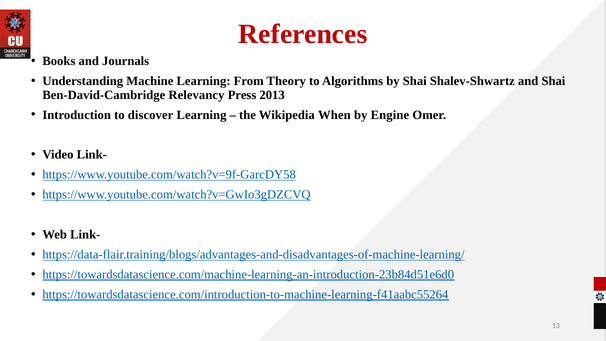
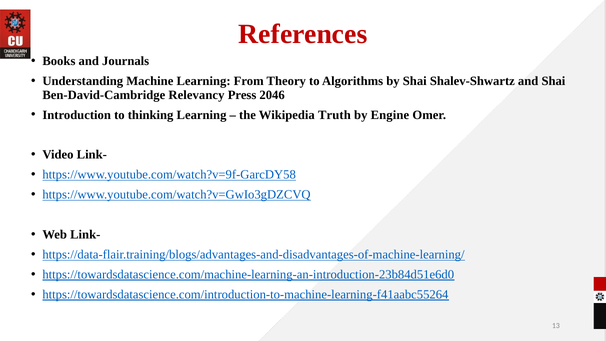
2013: 2013 -> 2046
discover: discover -> thinking
When: When -> Truth
